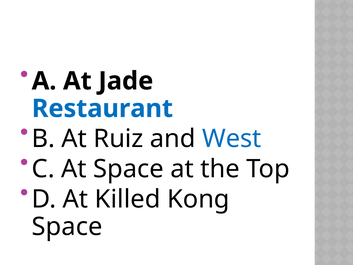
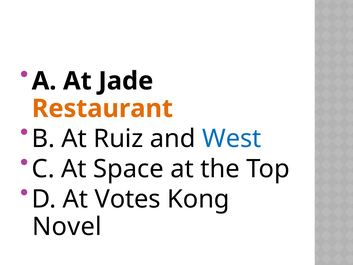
Restaurant colour: blue -> orange
Killed: Killed -> Votes
Space at (67, 227): Space -> Novel
